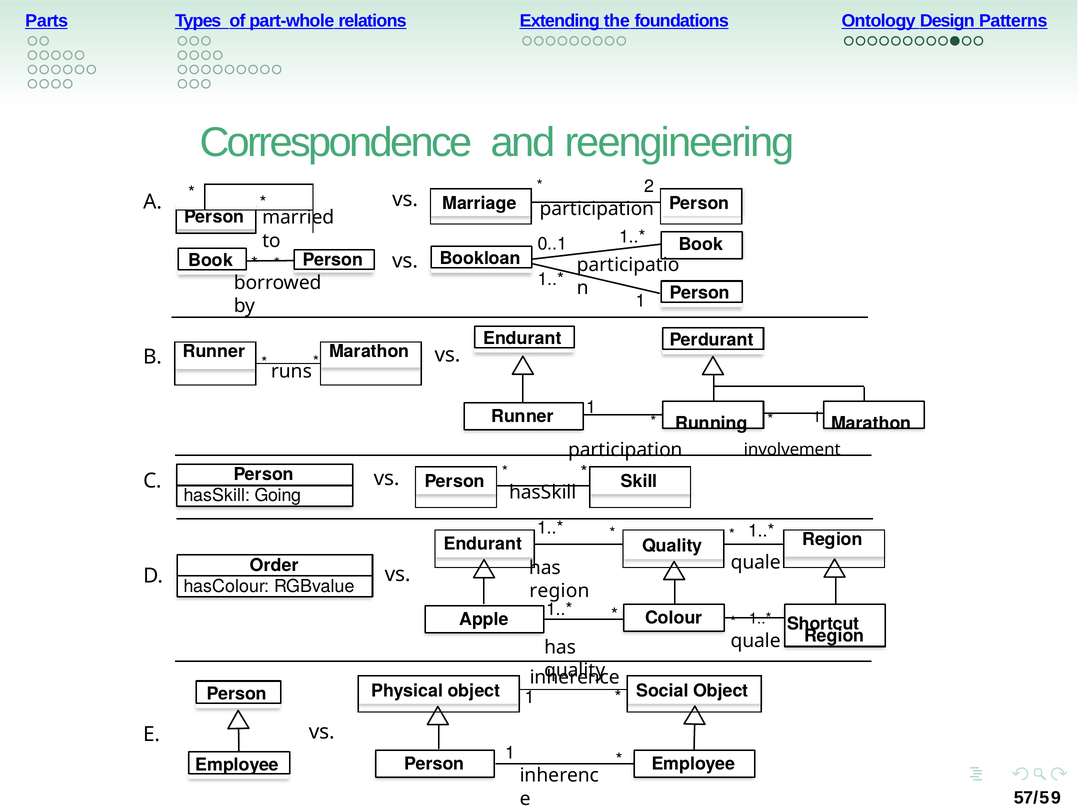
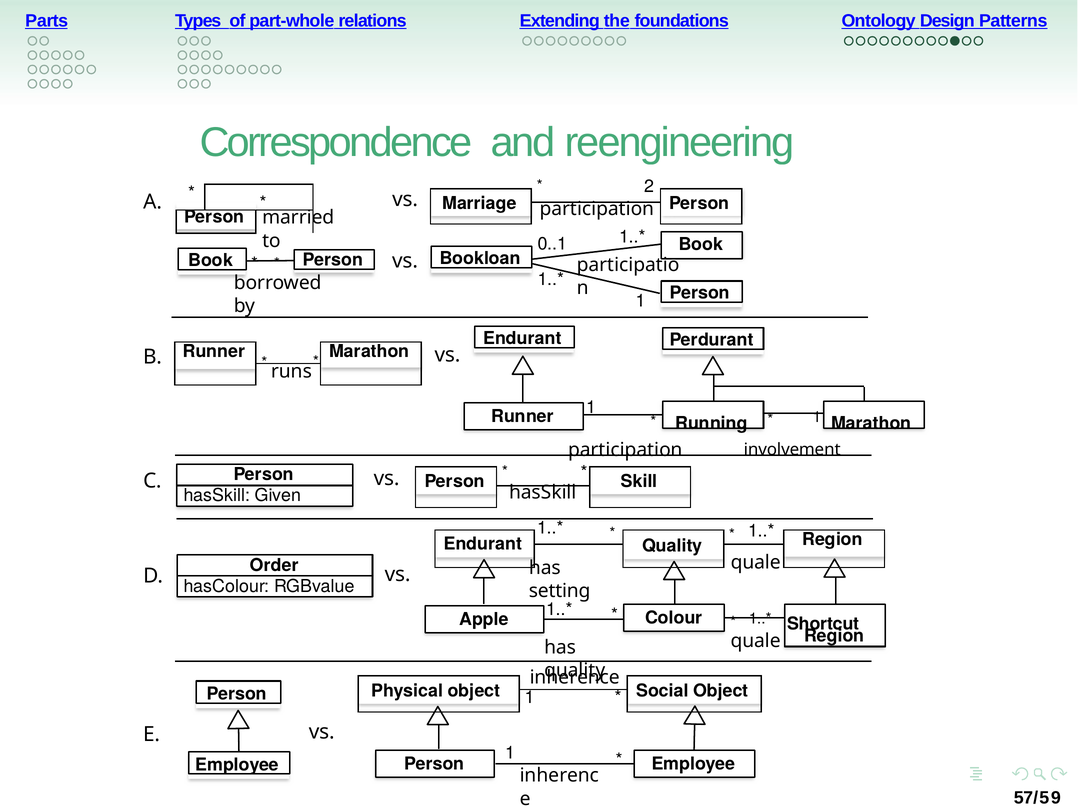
Going: Going -> Given
region at (559, 591): region -> setting
